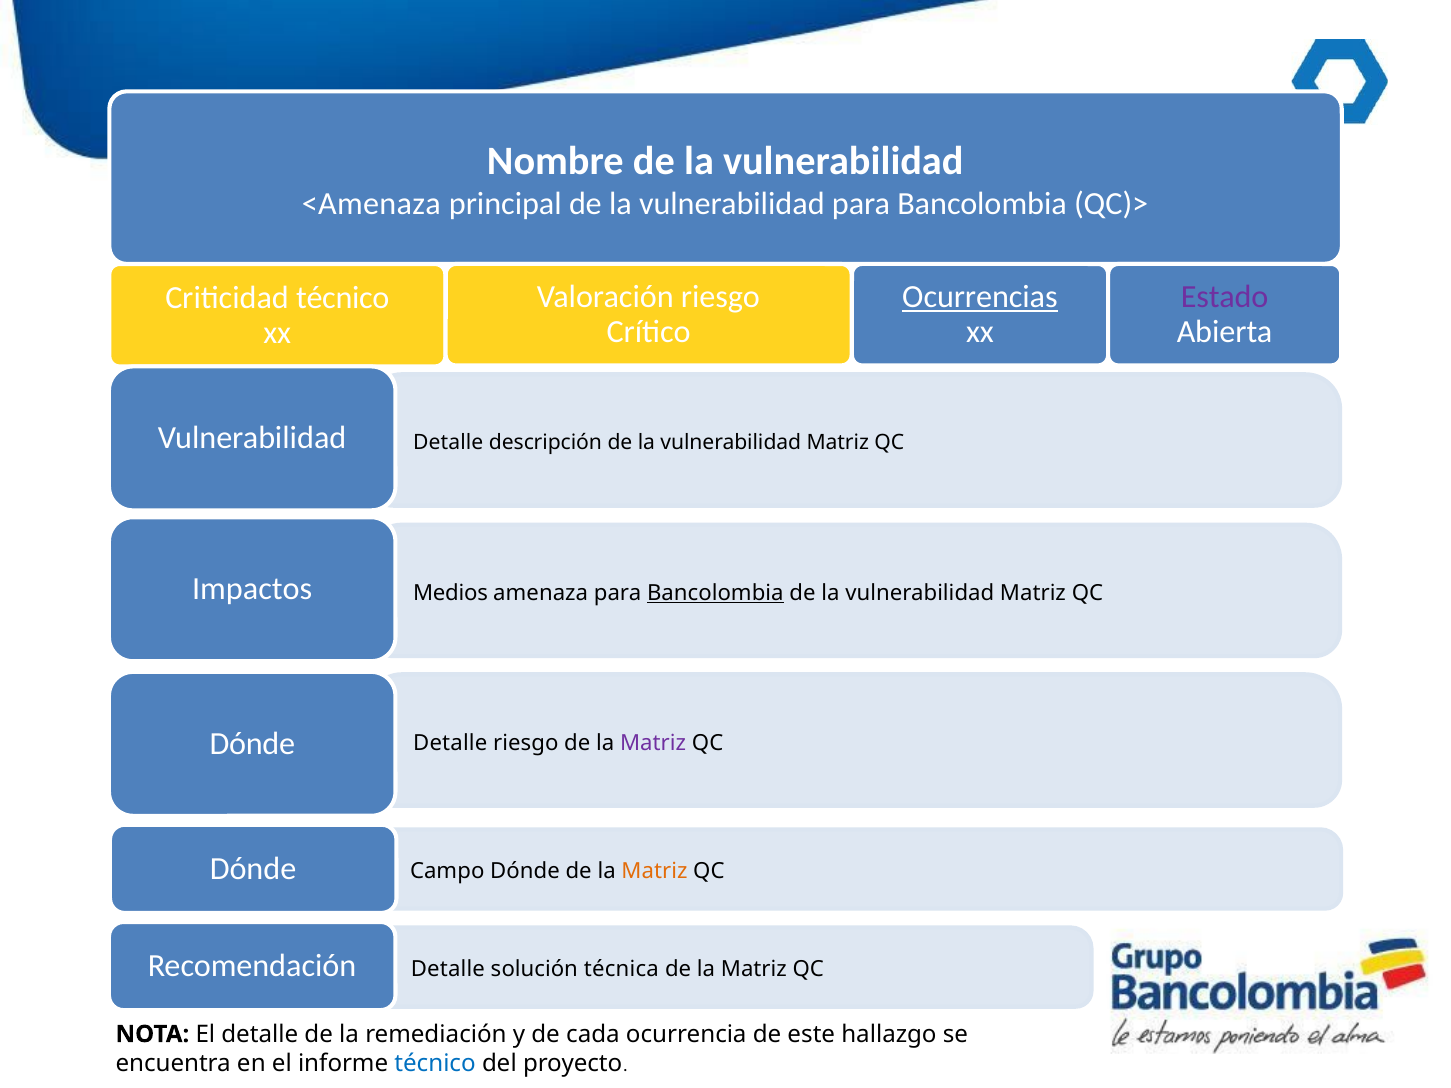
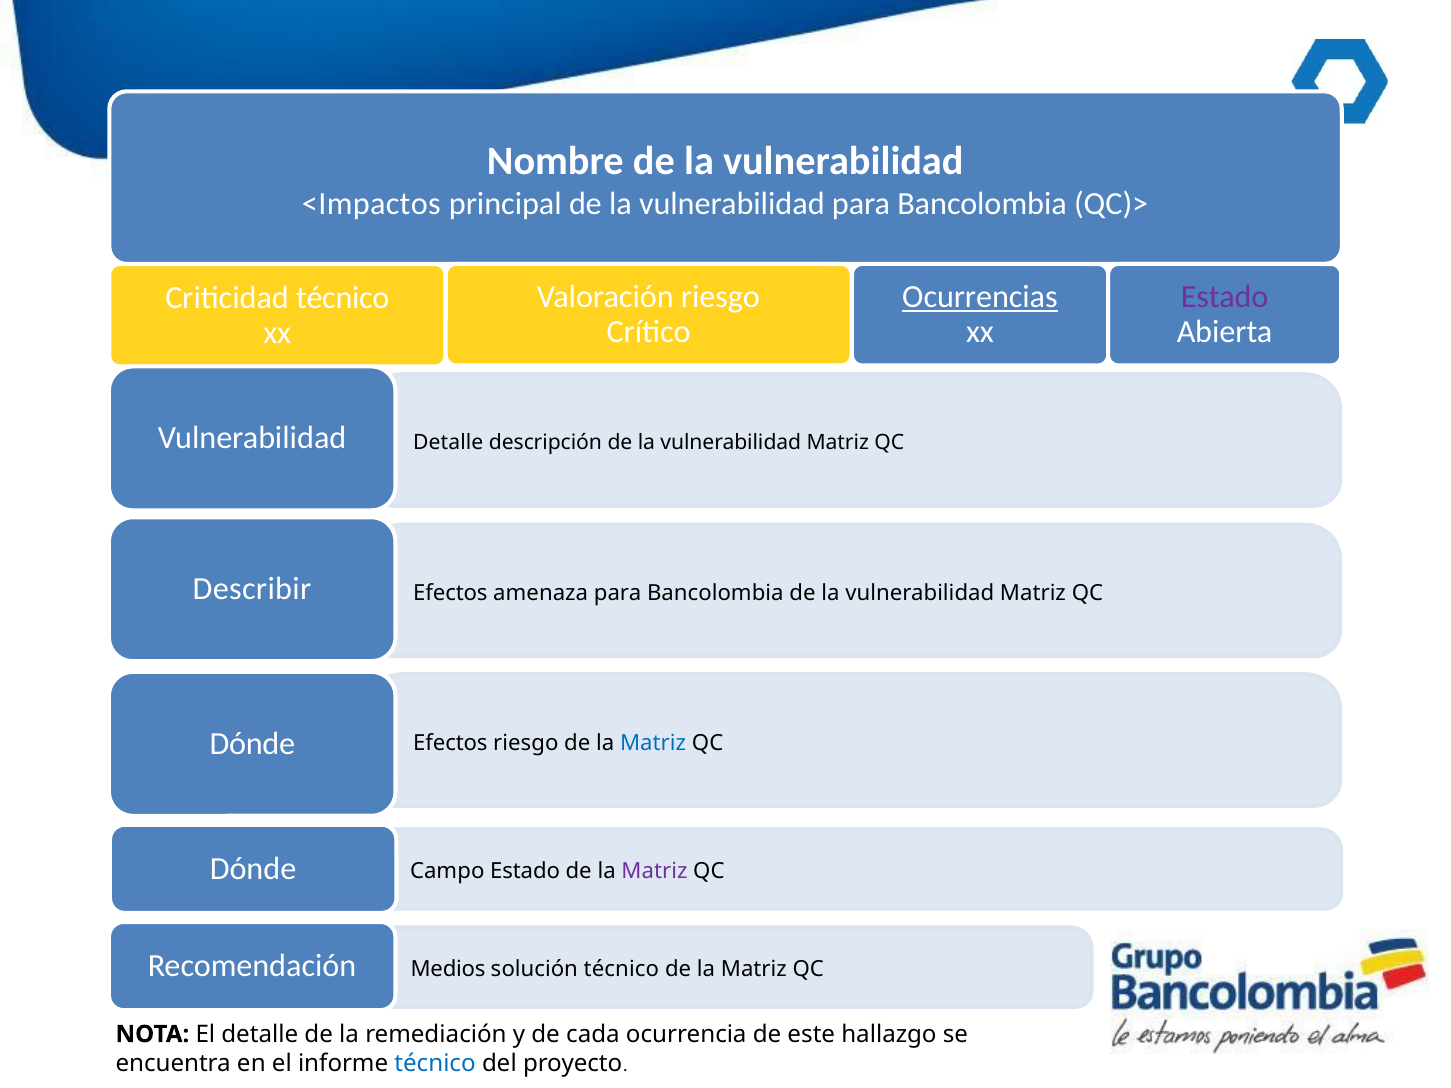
<Amenaza: <Amenaza -> <Impactos
Impactos: Impactos -> Describir
Medios at (450, 593): Medios -> Efectos
Bancolombia at (715, 593) underline: present -> none
Detalle at (450, 743): Detalle -> Efectos
Matriz at (653, 743) colour: purple -> blue
Campo Dónde: Dónde -> Estado
Matriz at (654, 871) colour: orange -> purple
Detalle at (448, 970): Detalle -> Medios
solución técnica: técnica -> técnico
